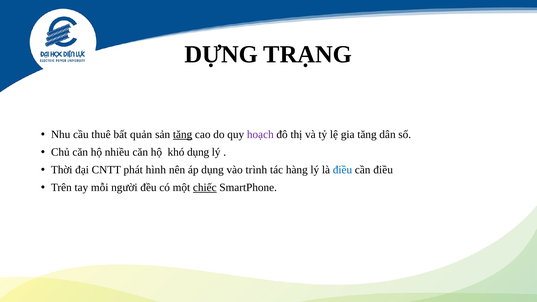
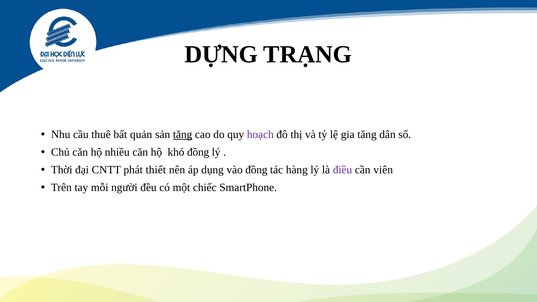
khó dụng: dụng -> đồng
hình: hình -> thiết
vào trình: trình -> đồng
điều at (342, 170) colour: blue -> purple
cần điều: điều -> viên
chiếc underline: present -> none
